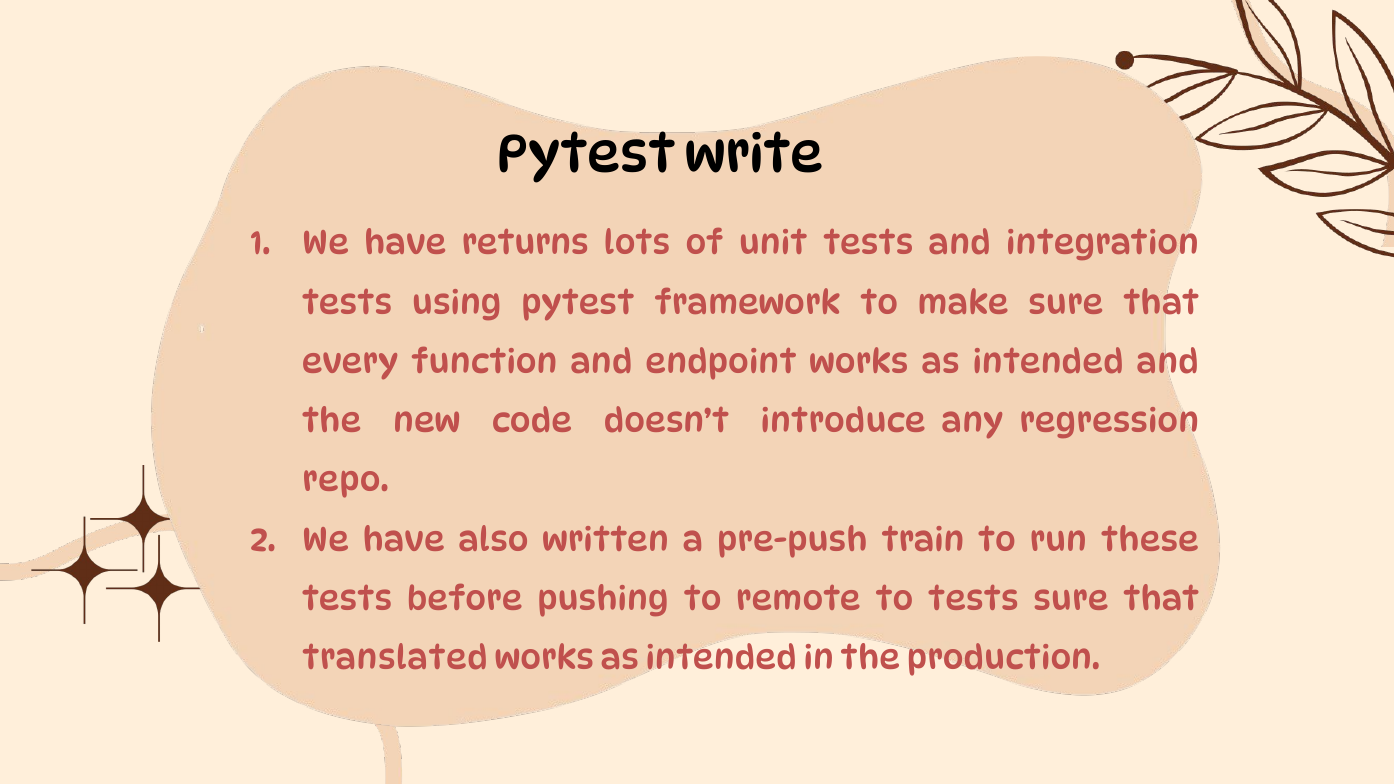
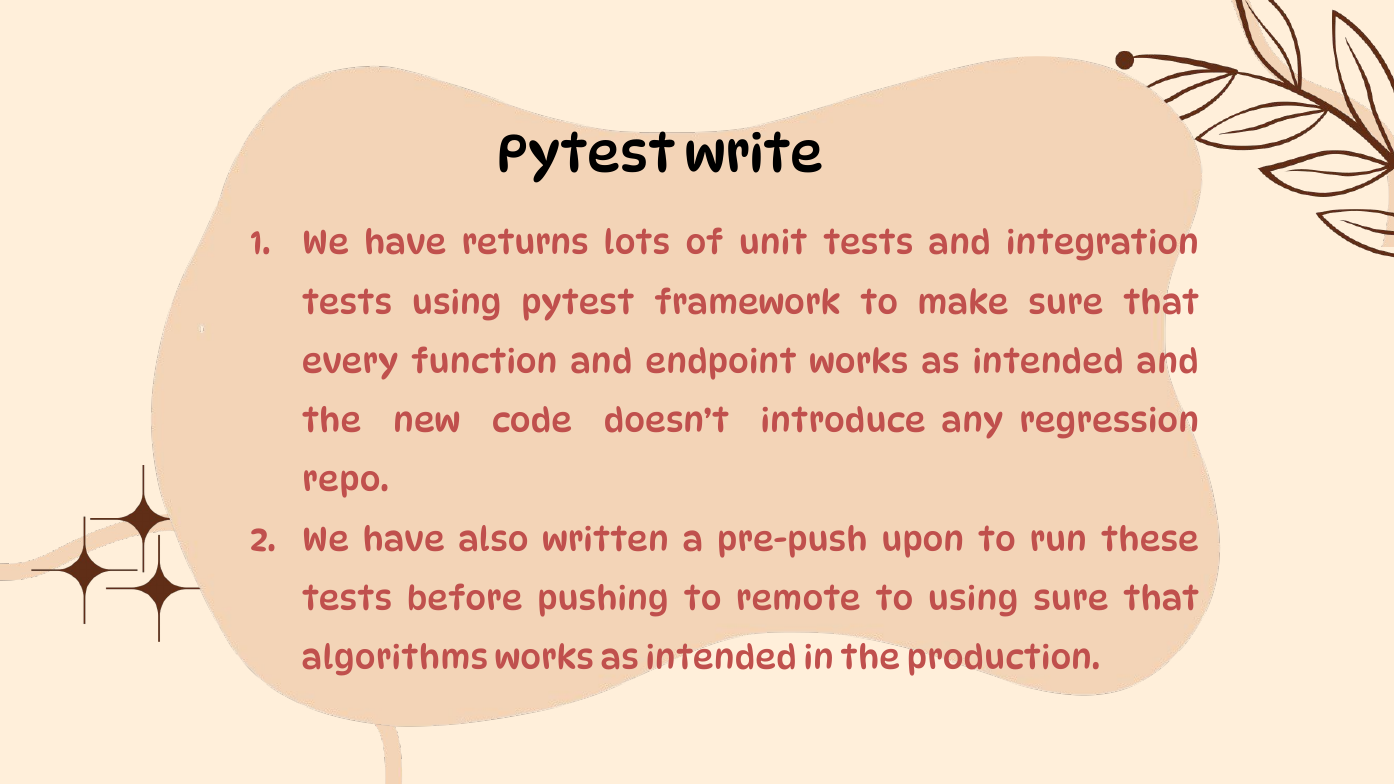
train: train -> upon
to tests: tests -> using
translated: translated -> algorithms
